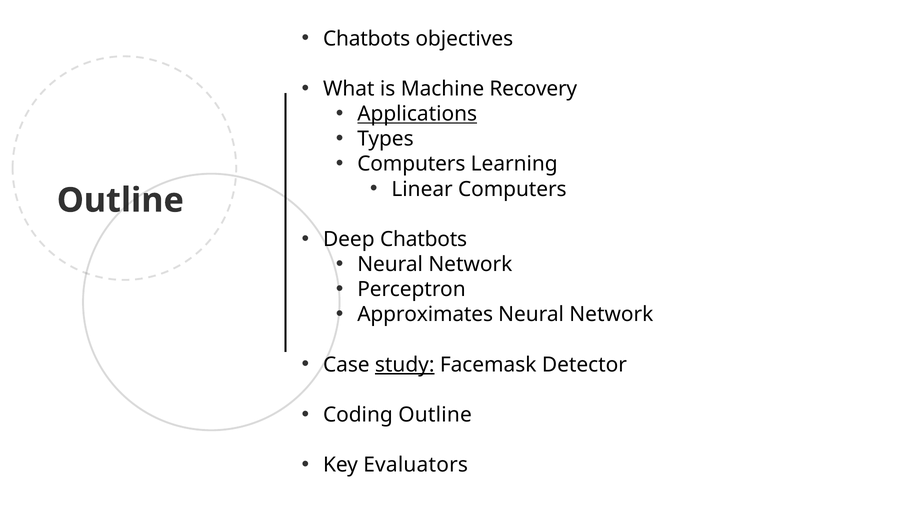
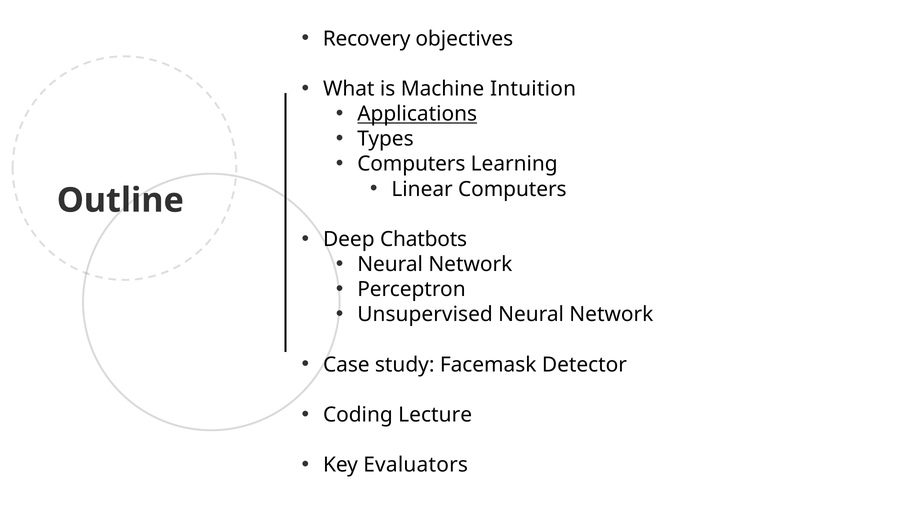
Chatbots at (367, 39): Chatbots -> Recovery
Recovery: Recovery -> Intuition
Approximates: Approximates -> Unsupervised
study underline: present -> none
Outline at (435, 415): Outline -> Lecture
